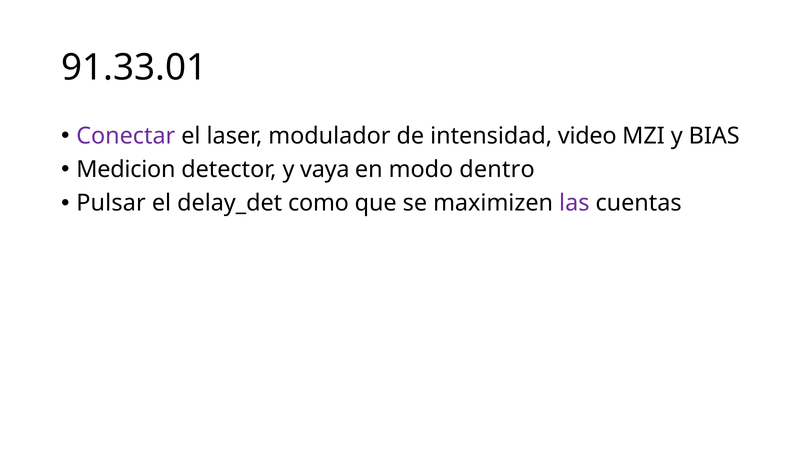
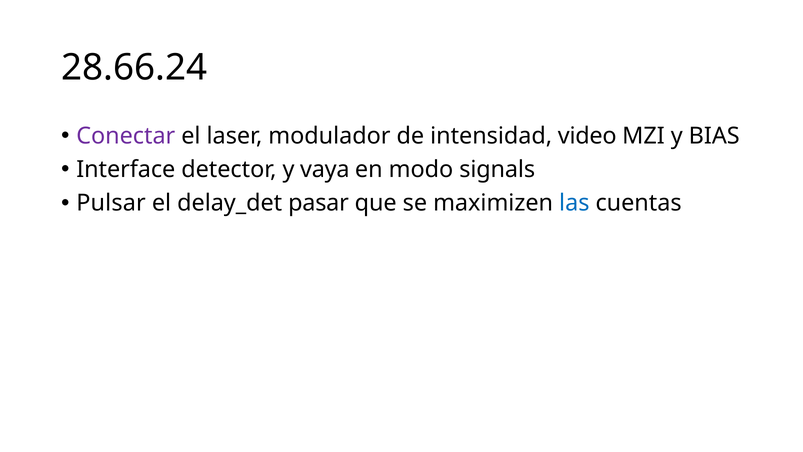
91.33.01: 91.33.01 -> 28.66.24
Medicion: Medicion -> Interface
dentro: dentro -> signals
como: como -> pasar
las colour: purple -> blue
